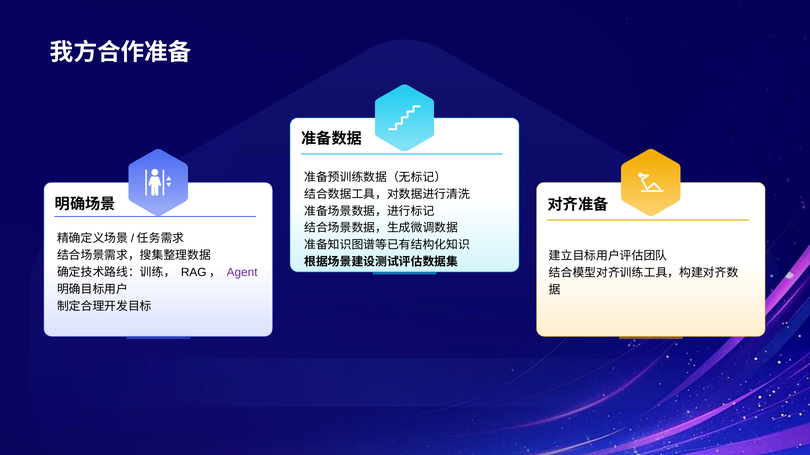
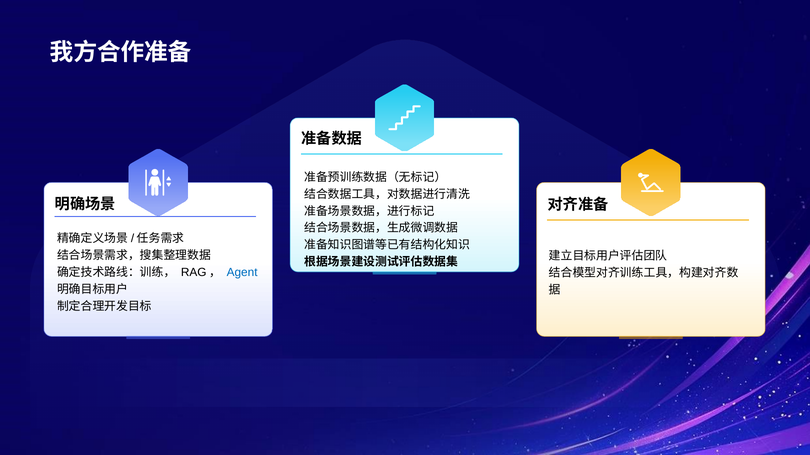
Agent colour: purple -> blue
